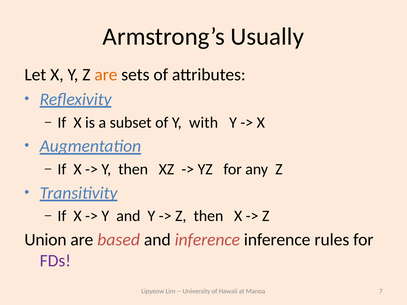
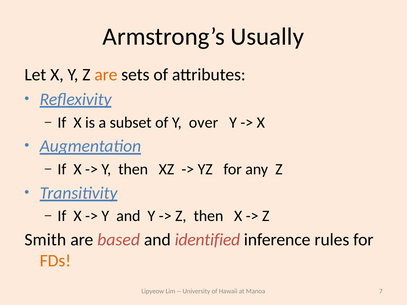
with: with -> over
Union: Union -> Smith
and inference: inference -> identified
FDs colour: purple -> orange
